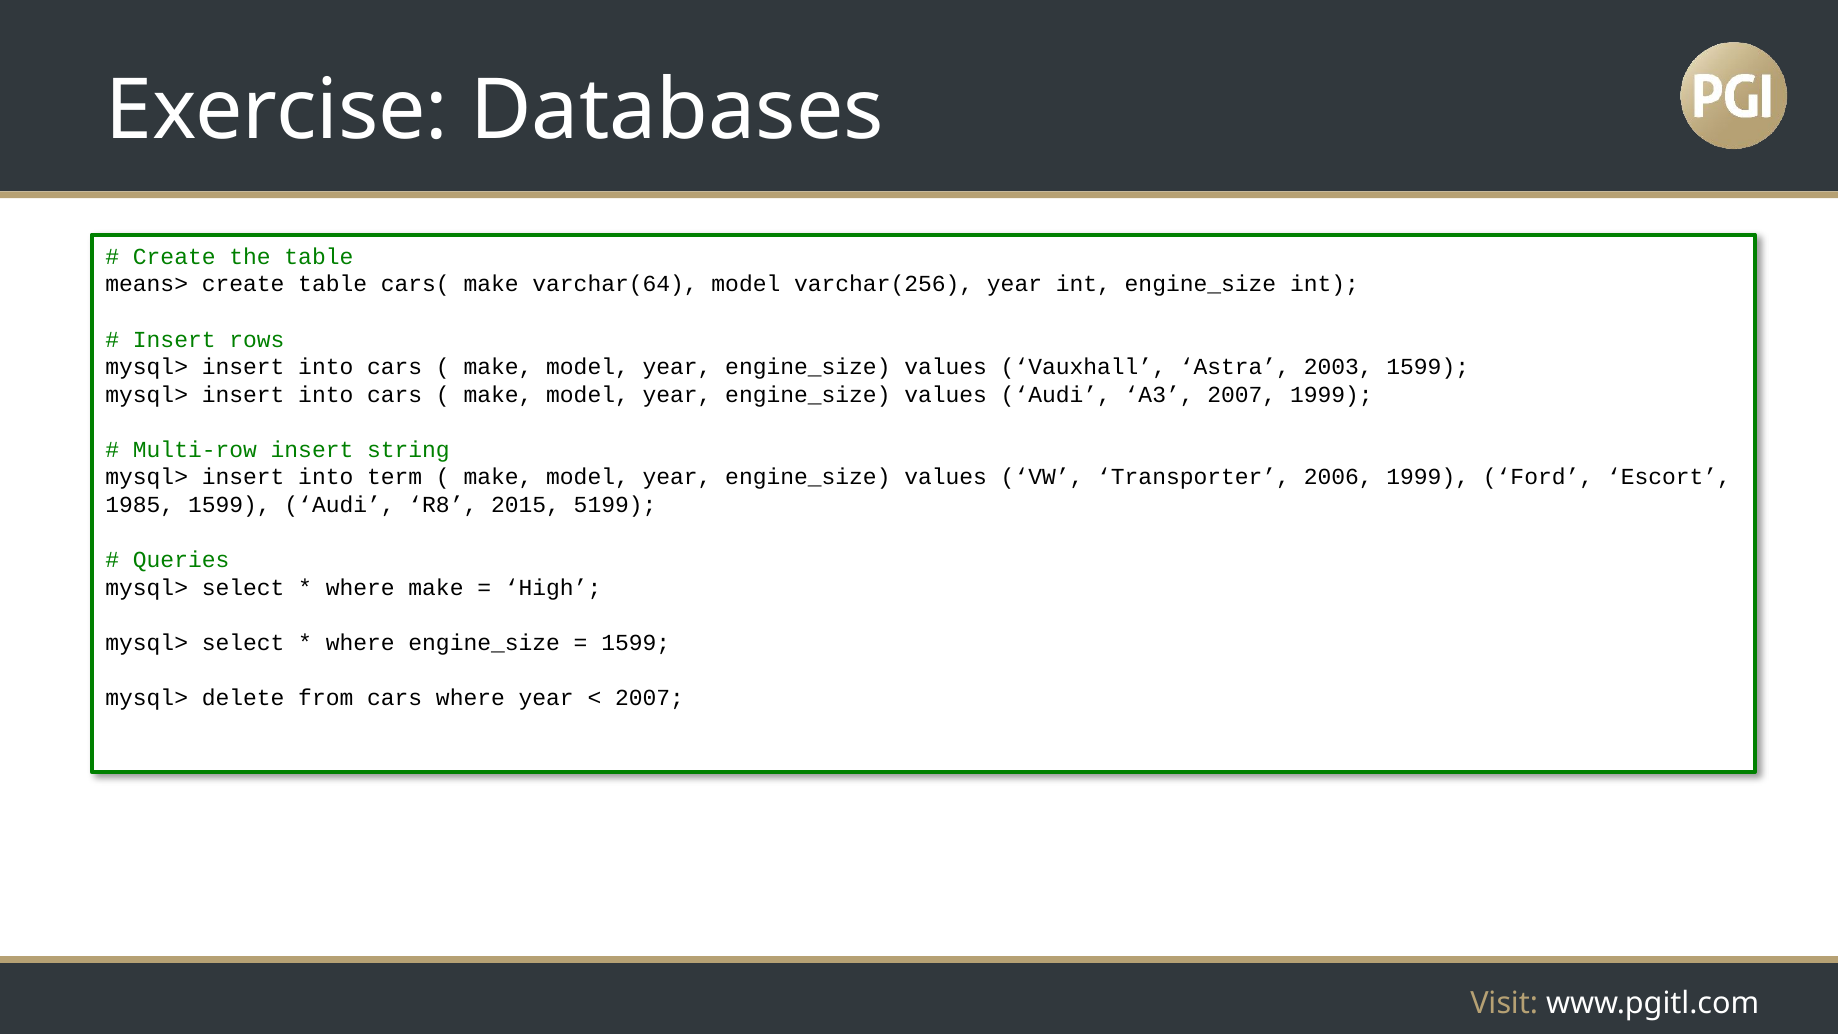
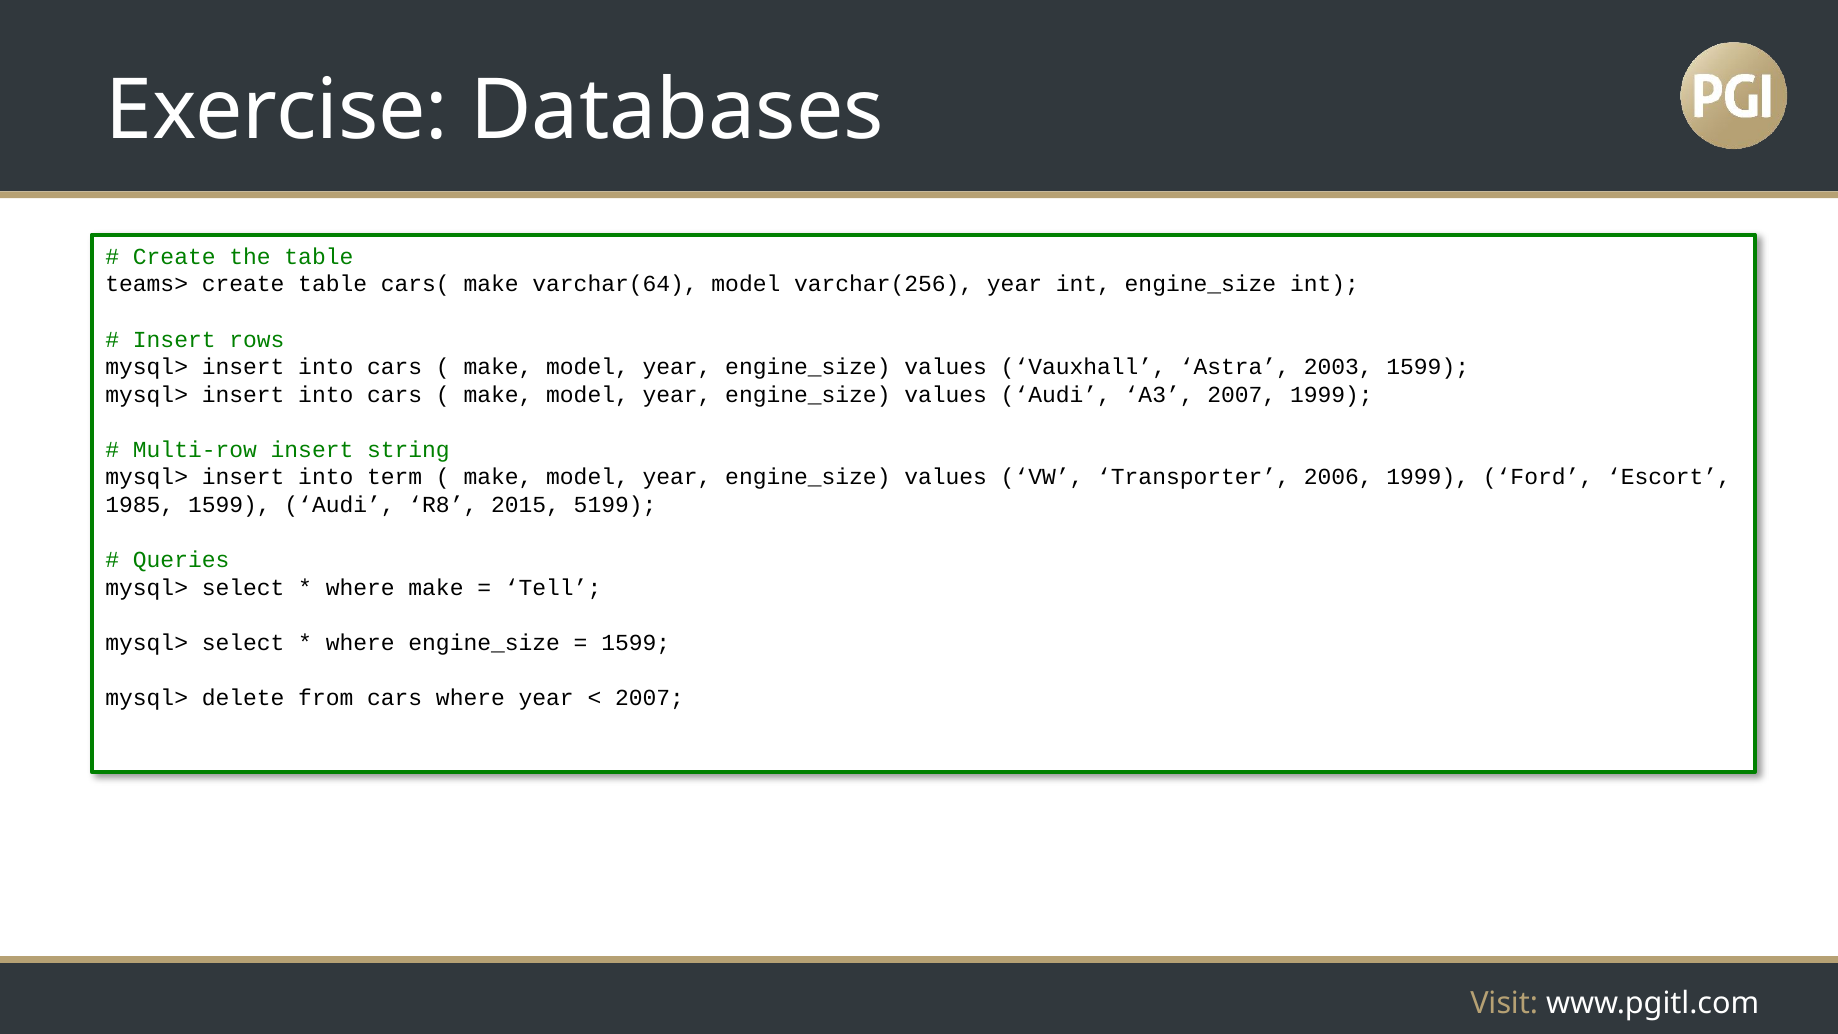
means>: means> -> teams>
High: High -> Tell
